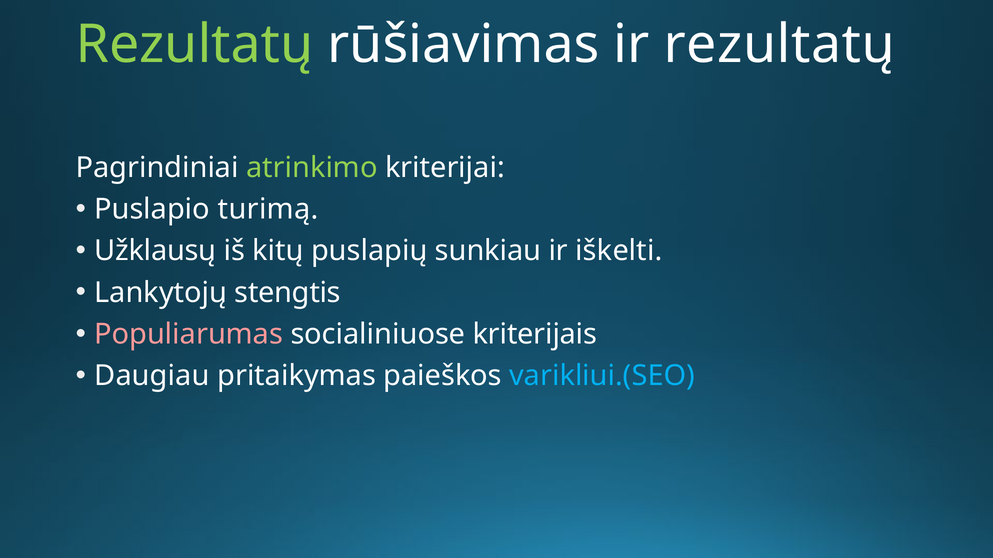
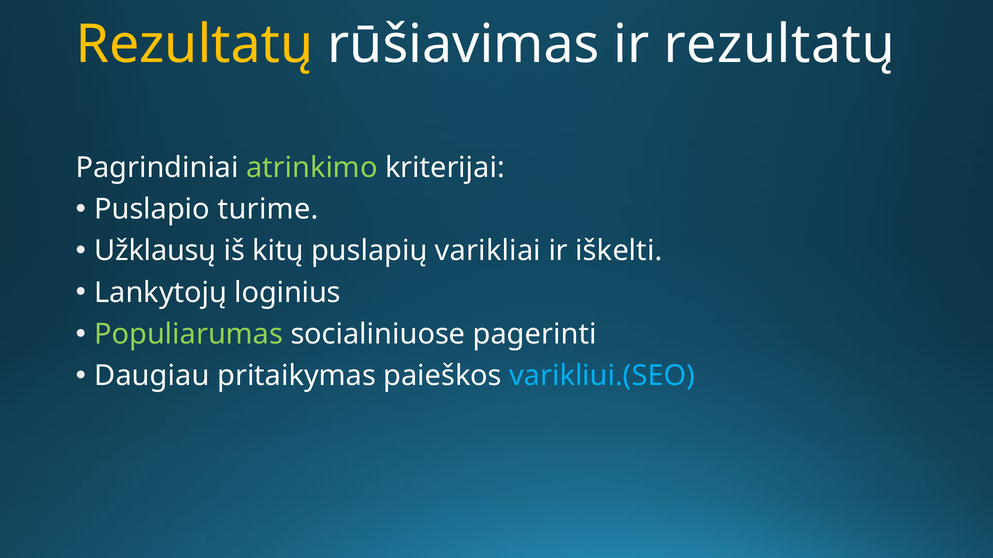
Rezultatų at (195, 45) colour: light green -> yellow
turimą: turimą -> turime
sunkiau: sunkiau -> varikliai
stengtis: stengtis -> loginius
Populiarumas colour: pink -> light green
kriterijais: kriterijais -> pagerinti
